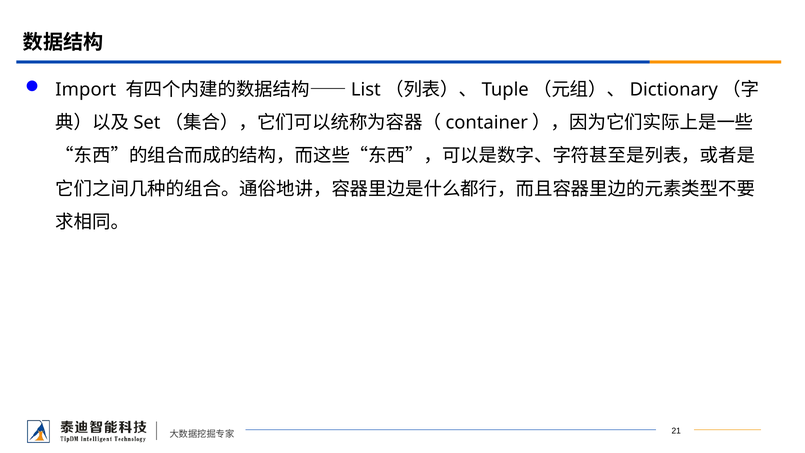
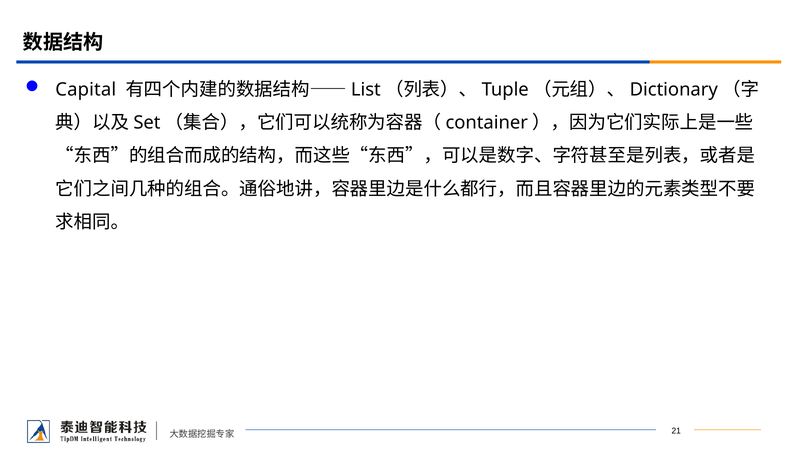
Import: Import -> Capital
